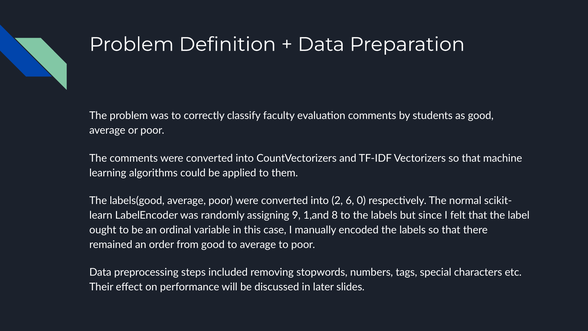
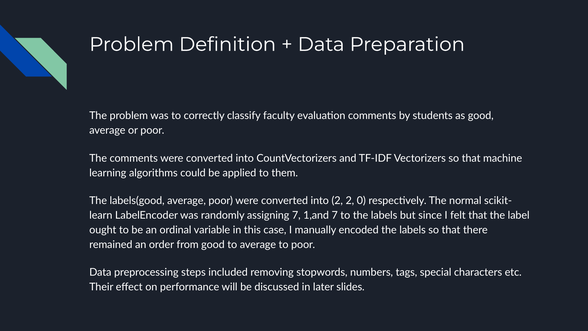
2 6: 6 -> 2
assigning 9: 9 -> 7
1,and 8: 8 -> 7
